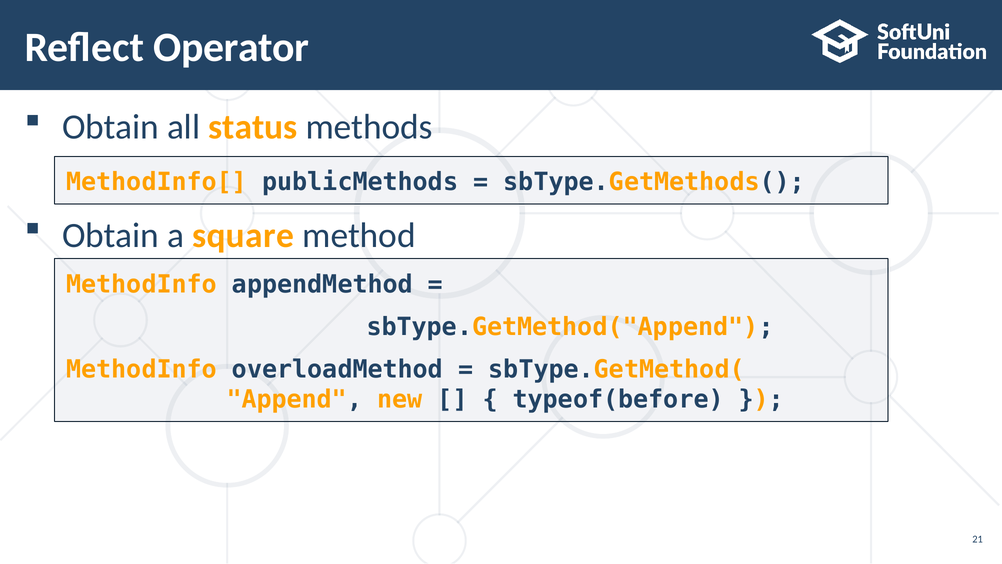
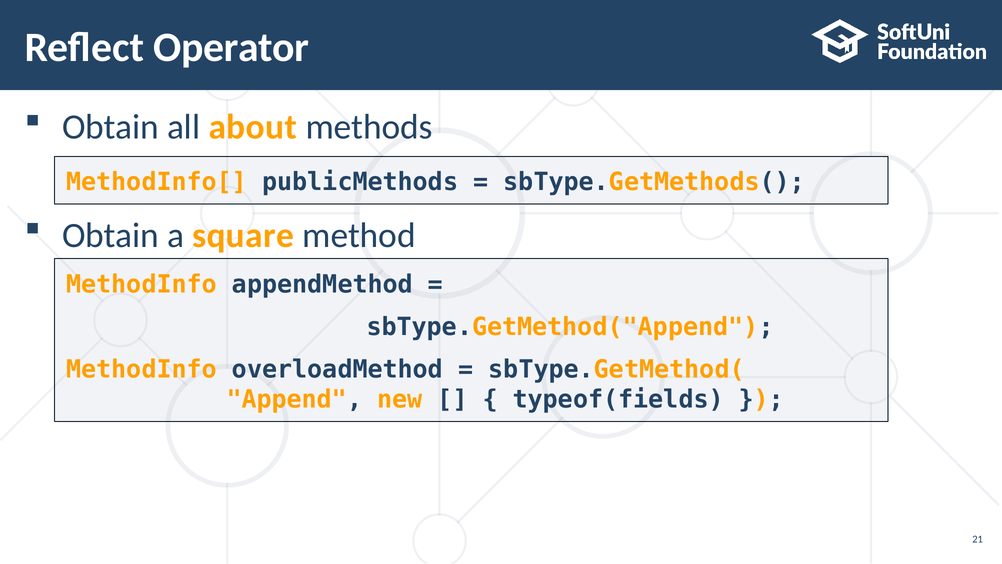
status: status -> about
typeof(before: typeof(before -> typeof(fields
